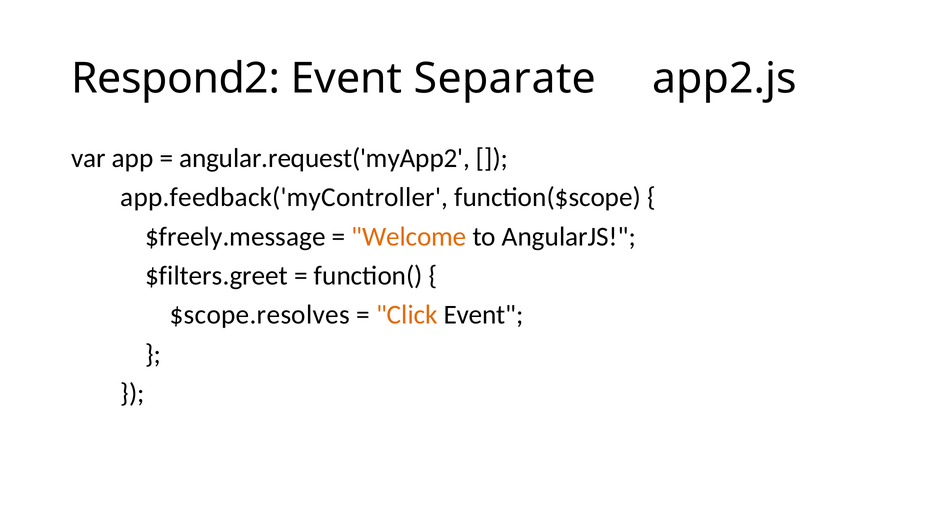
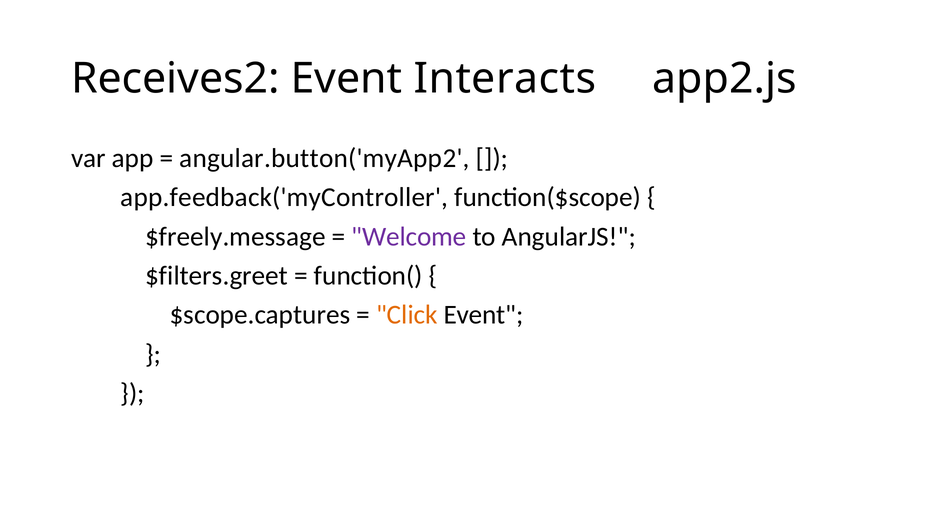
Respond2: Respond2 -> Receives2
Separate: Separate -> Interacts
angular.request('myApp2: angular.request('myApp2 -> angular.button('myApp2
Welcome colour: orange -> purple
$scope.resolves: $scope.resolves -> $scope.captures
